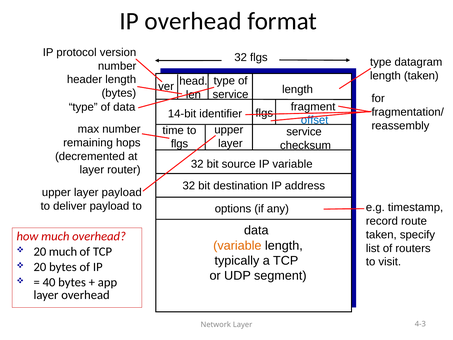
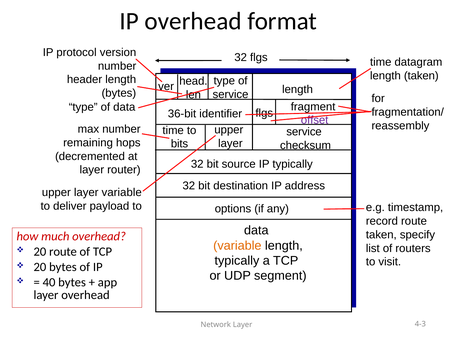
type at (381, 62): type -> time
14-bit: 14-bit -> 36-bit
offset colour: blue -> purple
flgs at (180, 144): flgs -> bits
IP variable: variable -> typically
layer payload: payload -> variable
20 much: much -> route
